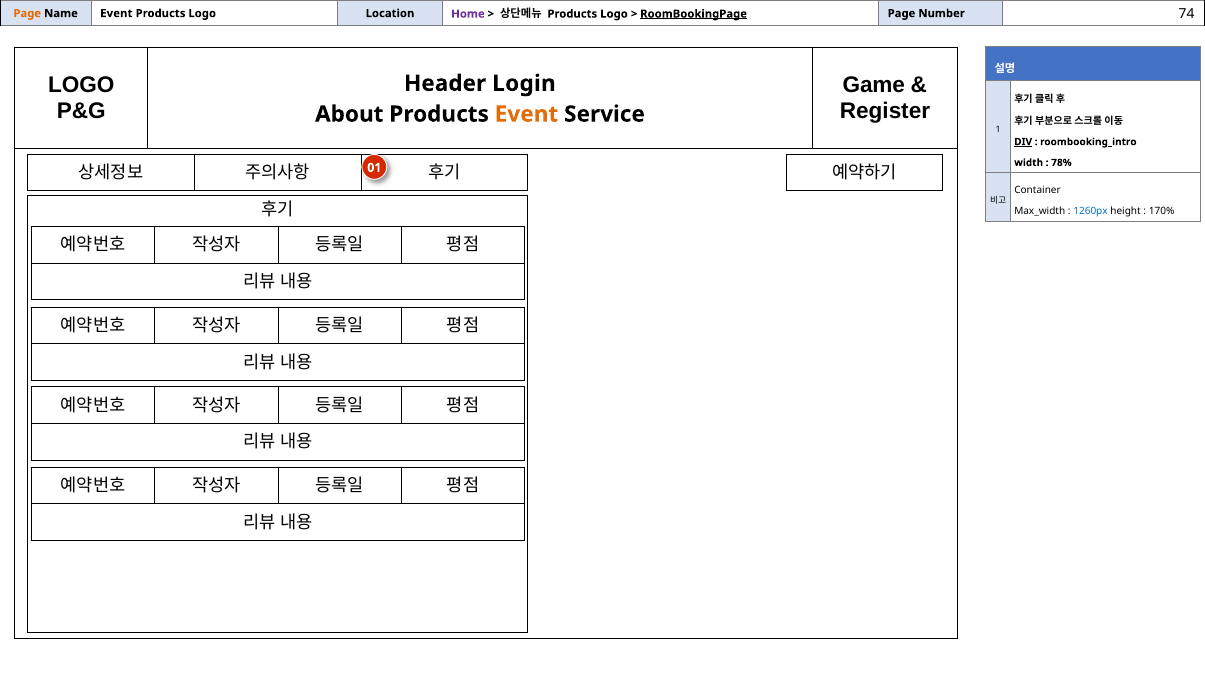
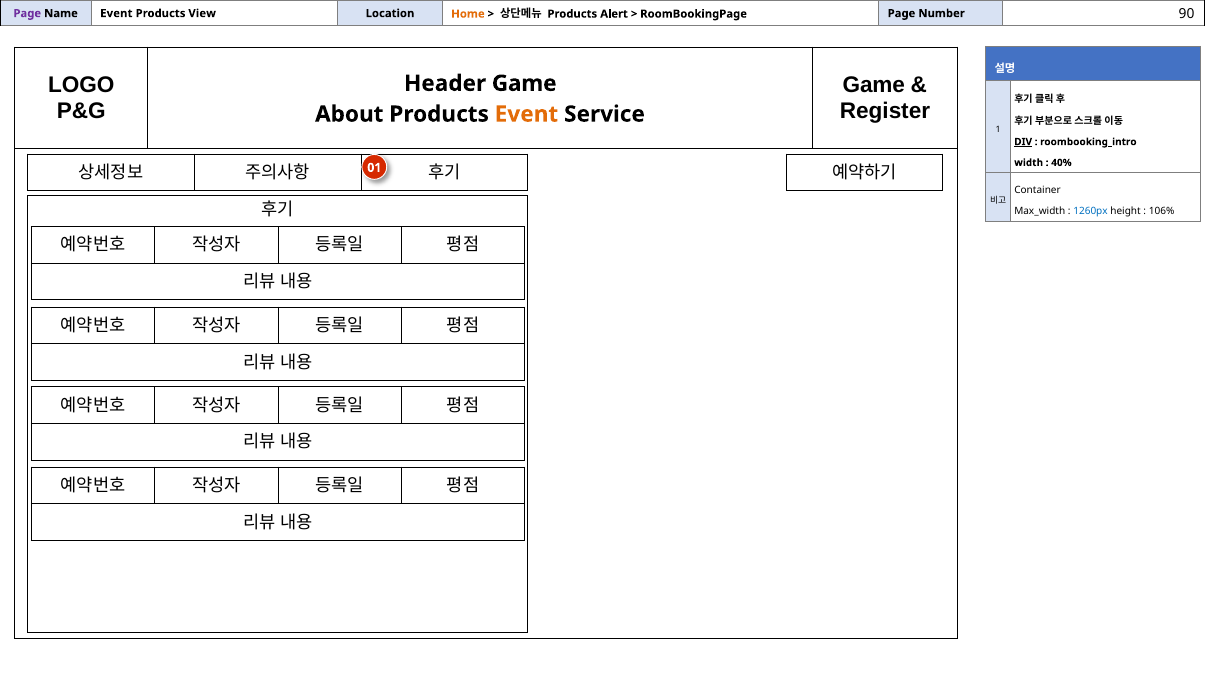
Page at (27, 13) colour: orange -> purple
Logo at (202, 13): Logo -> View
Home colour: purple -> orange
Logo at (614, 14): Logo -> Alert
RoomBookingPage underline: present -> none
74: 74 -> 90
Header Login: Login -> Game
78%: 78% -> 40%
170%: 170% -> 106%
